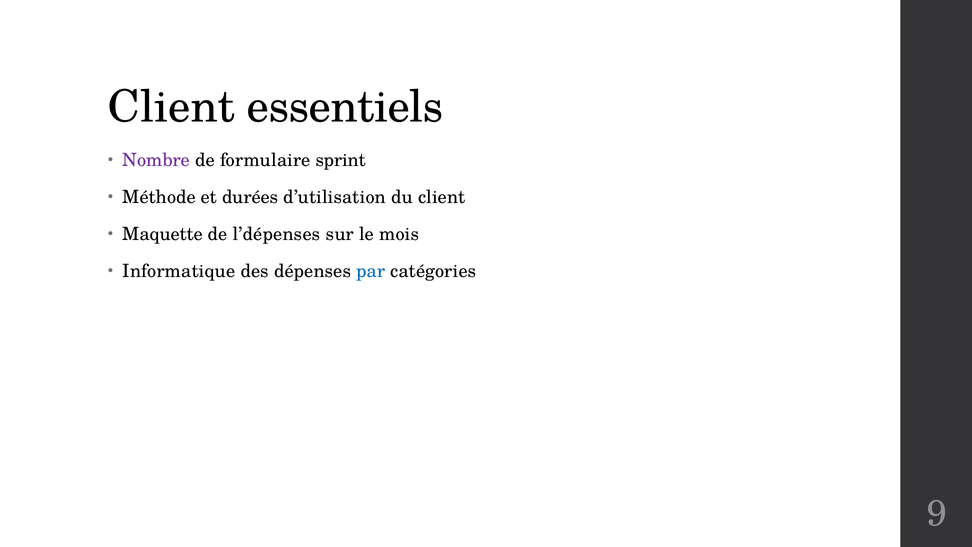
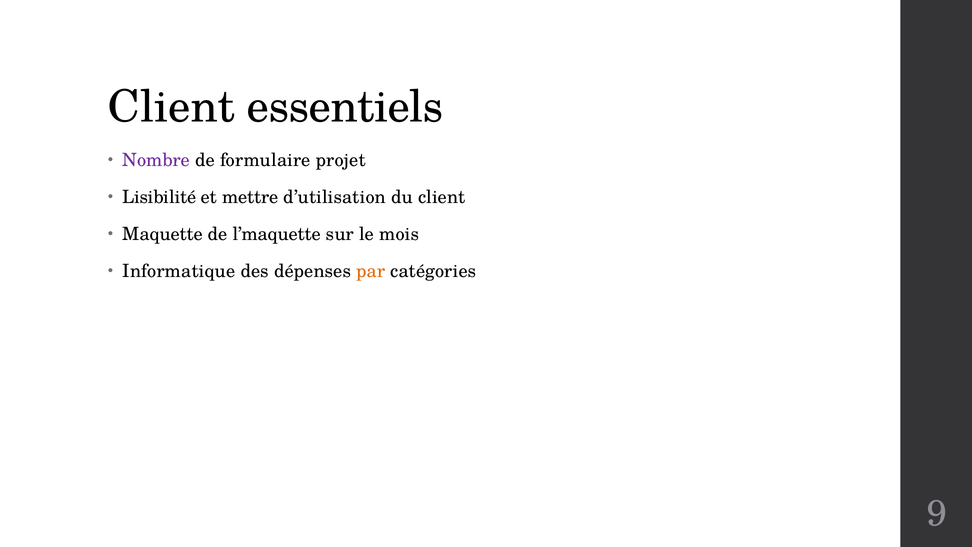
sprint: sprint -> projet
Méthode: Méthode -> Lisibilité
durées: durées -> mettre
l’dépenses: l’dépenses -> l’maquette
par colour: blue -> orange
